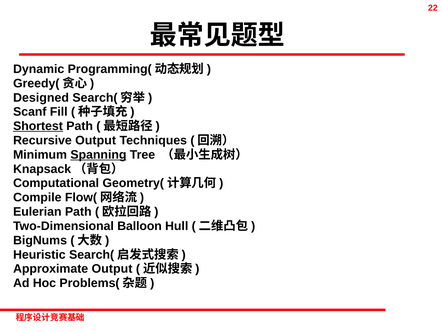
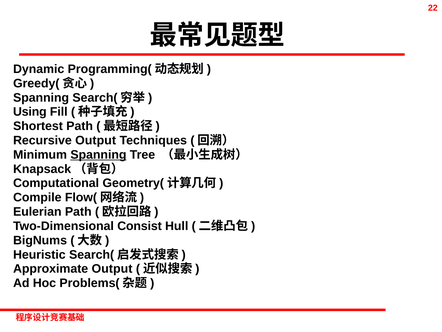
Designed at (41, 97): Designed -> Spanning
Scanf: Scanf -> Using
Shortest underline: present -> none
Balloon: Balloon -> Consist
